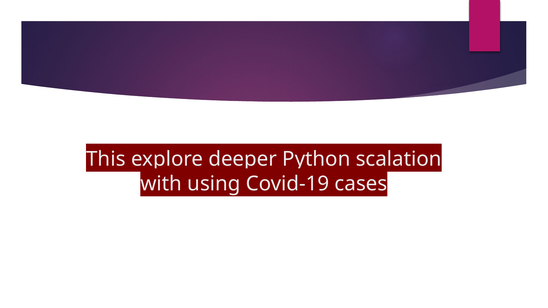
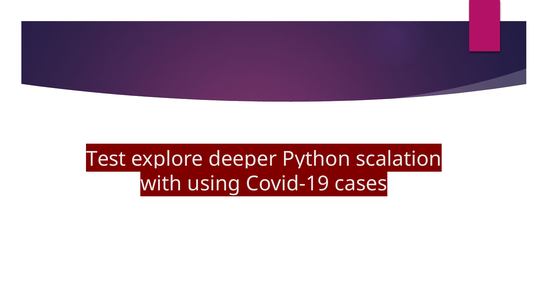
This: This -> Test
